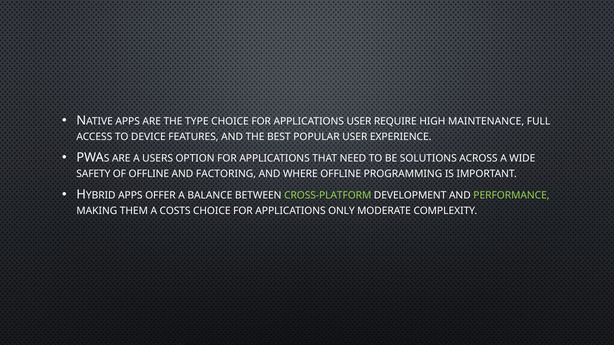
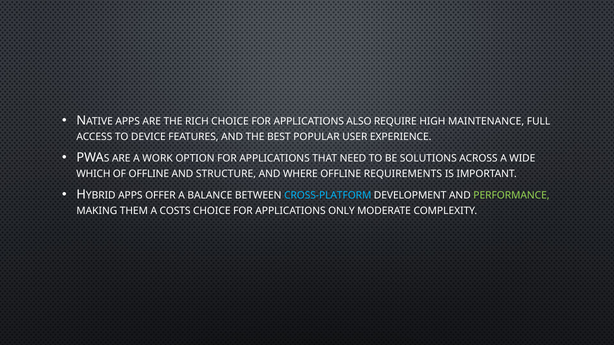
TYPE: TYPE -> RICH
APPLICATIONS USER: USER -> ALSO
USERS: USERS -> WORK
SAFETY: SAFETY -> WHICH
FACTORING: FACTORING -> STRUCTURE
PROGRAMMING: PROGRAMMING -> REQUIREMENTS
CROSS-PLATFORM colour: light green -> light blue
